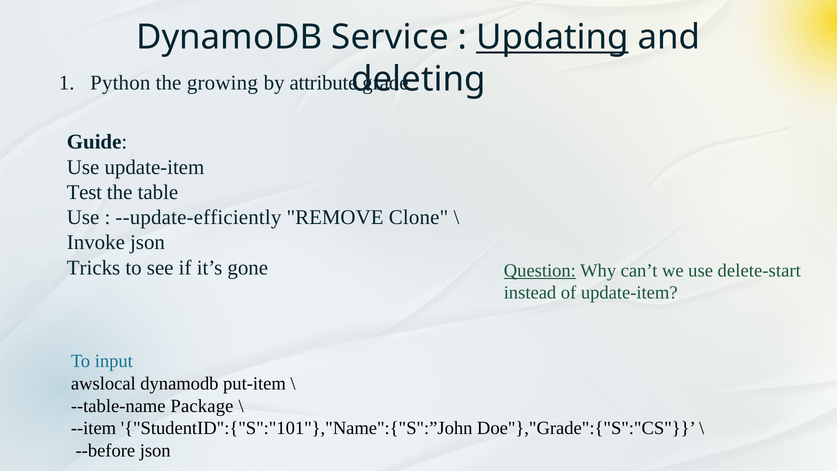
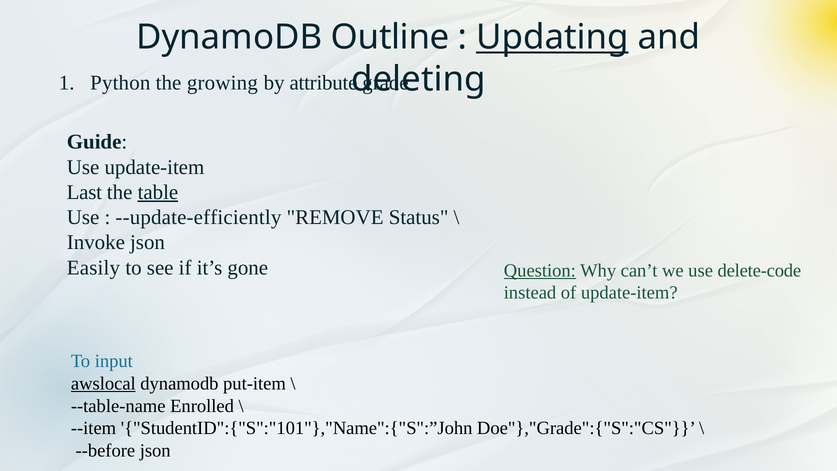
Service: Service -> Outline
Test: Test -> Last
table underline: none -> present
Clone: Clone -> Status
Tricks: Tricks -> Easily
delete-start: delete-start -> delete-code
awslocal underline: none -> present
Package: Package -> Enrolled
